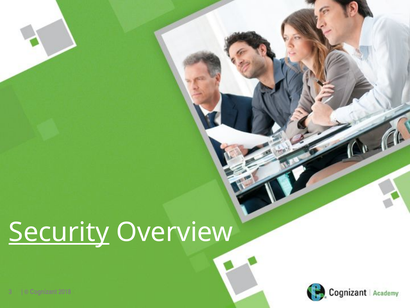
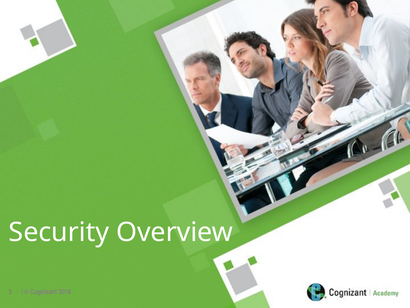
Security underline: present -> none
